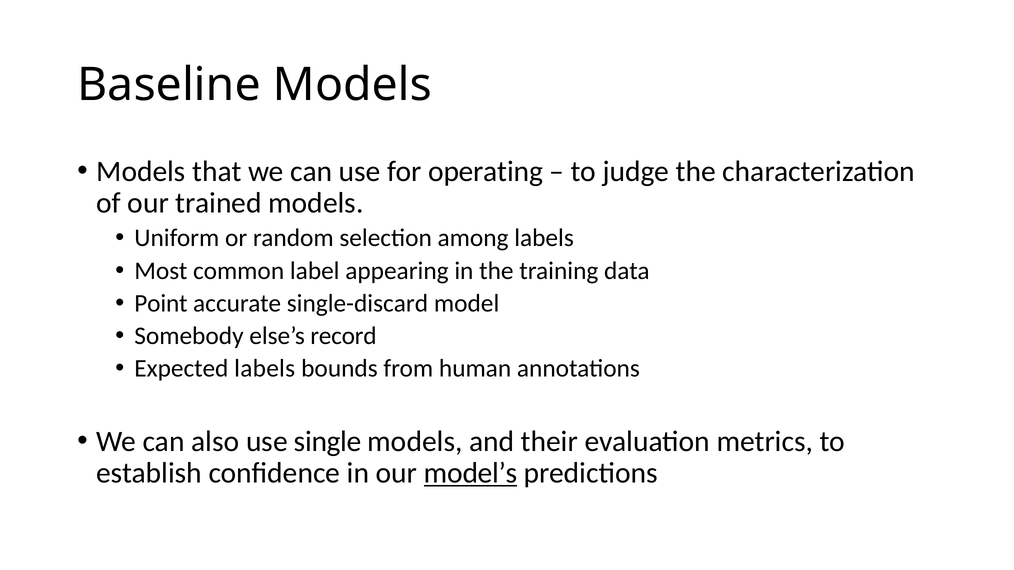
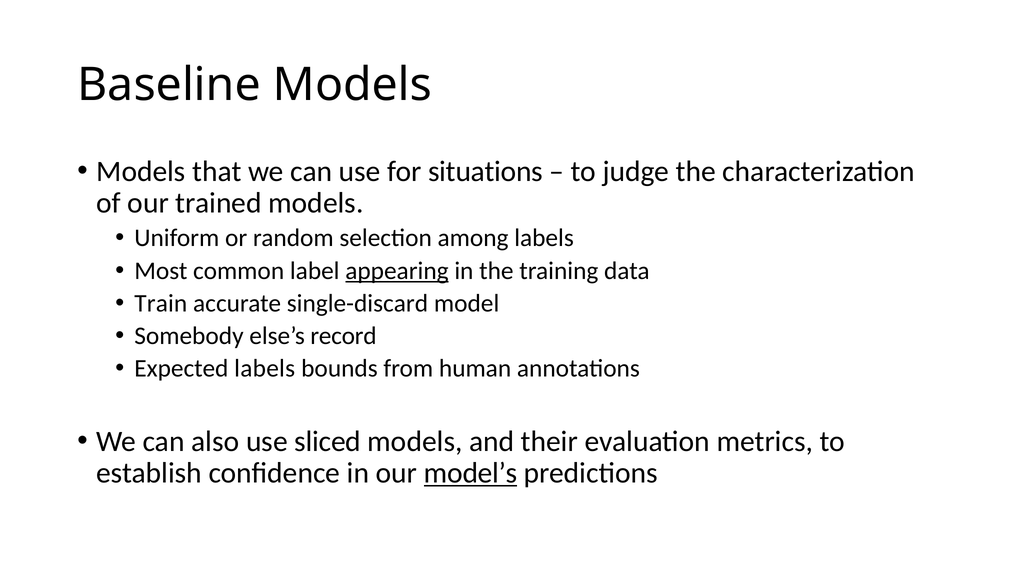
operating: operating -> situations
appearing underline: none -> present
Point: Point -> Train
single: single -> sliced
